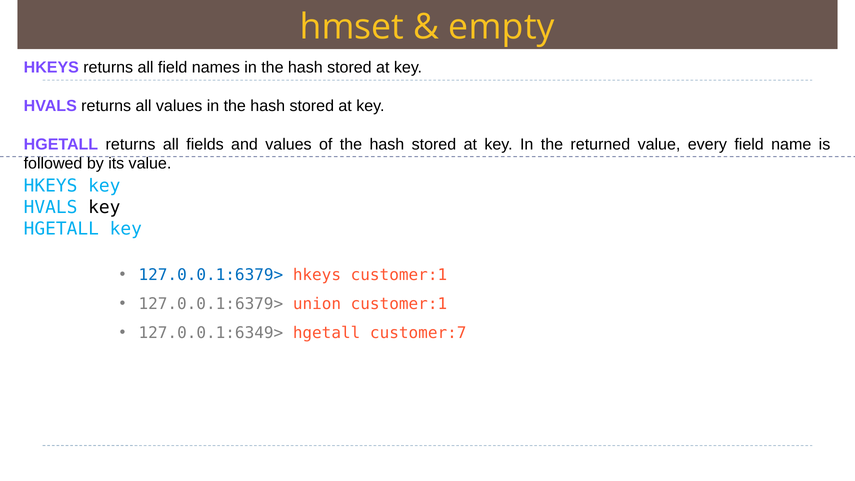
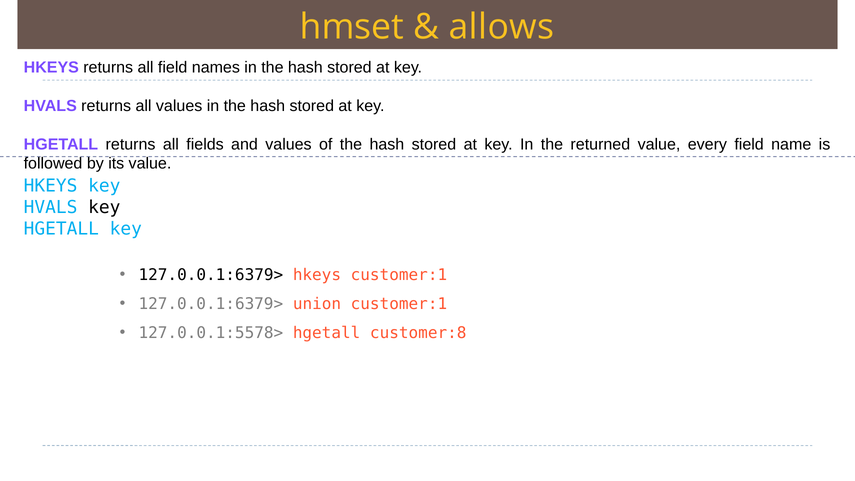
empty: empty -> allows
127.0.0.1:6379> at (211, 275) colour: blue -> black
127.0.0.1:6349>: 127.0.0.1:6349> -> 127.0.0.1:5578>
customer:7: customer:7 -> customer:8
